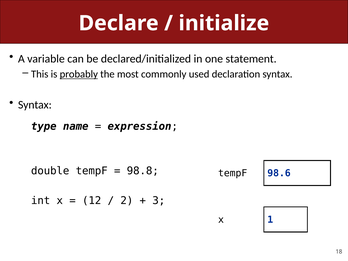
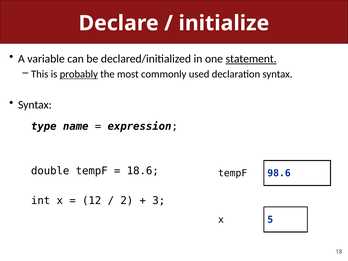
statement underline: none -> present
98.8: 98.8 -> 18.6
1: 1 -> 5
